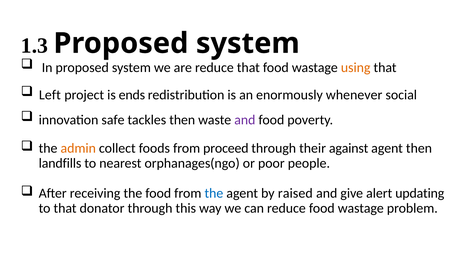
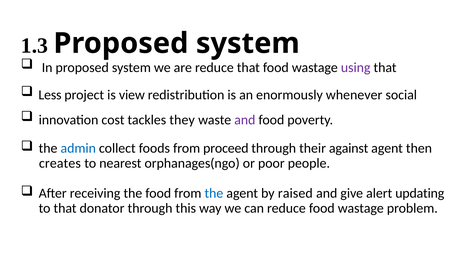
using colour: orange -> purple
Left: Left -> Less
ends: ends -> view
safe: safe -> cost
tackles then: then -> they
admin colour: orange -> blue
landfills: landfills -> creates
